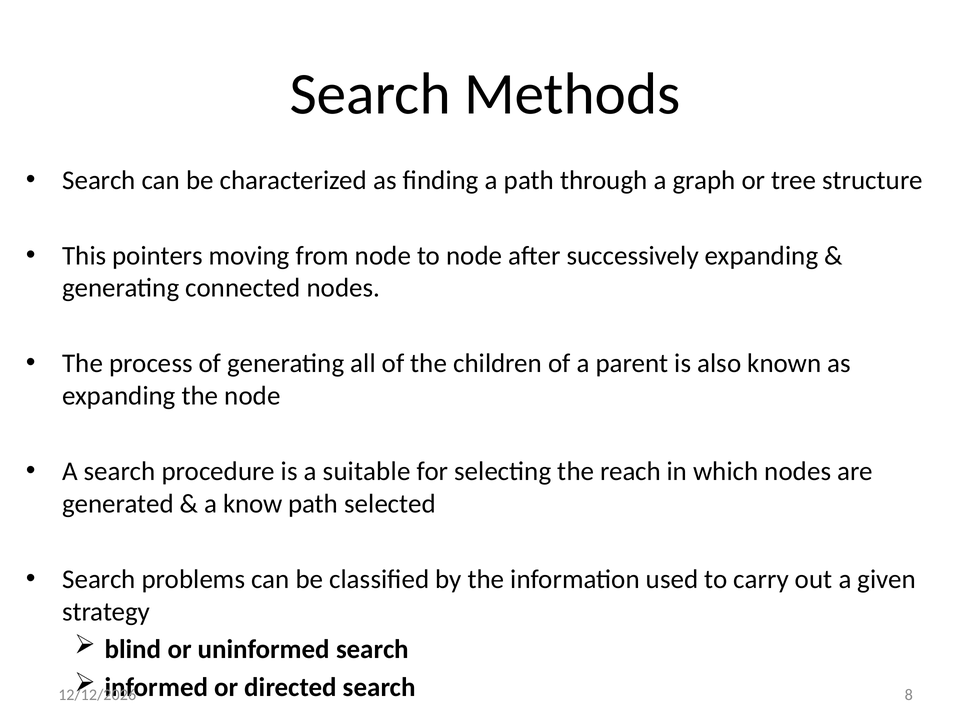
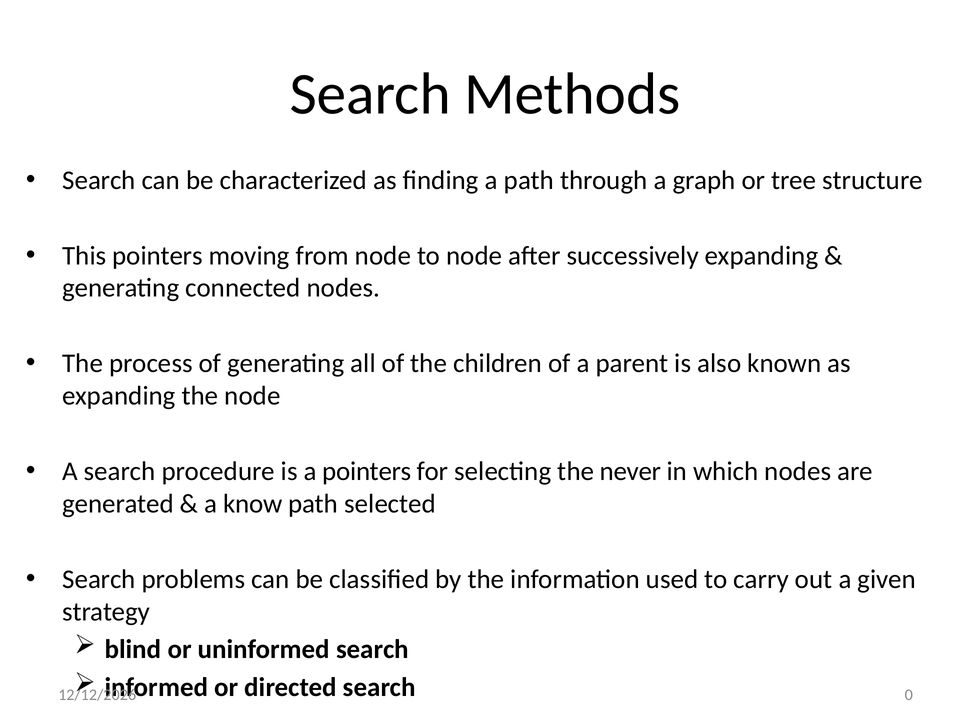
a suitable: suitable -> pointers
reach: reach -> never
8: 8 -> 0
